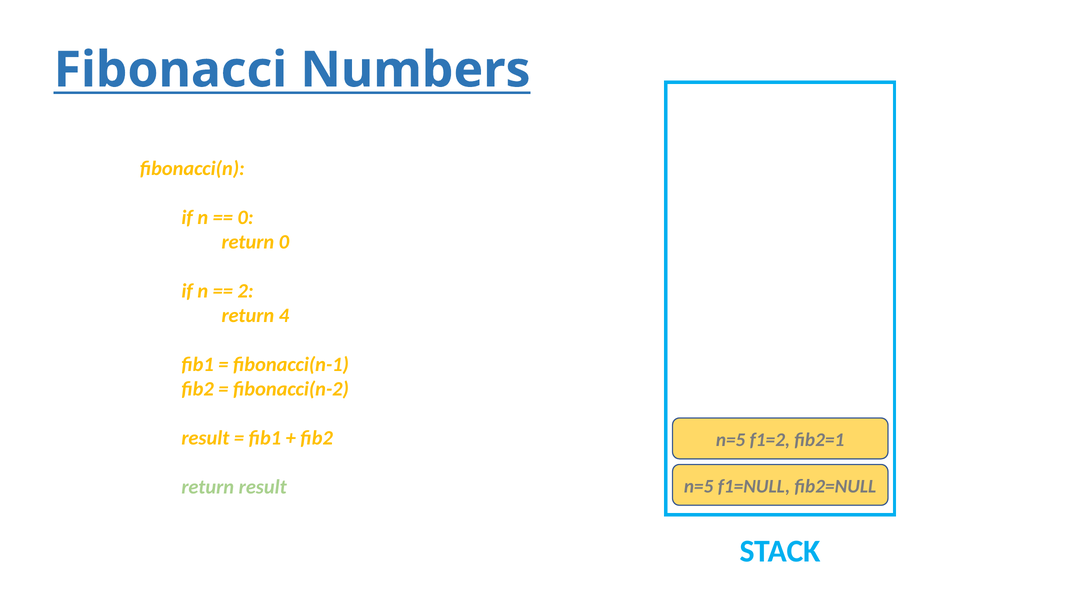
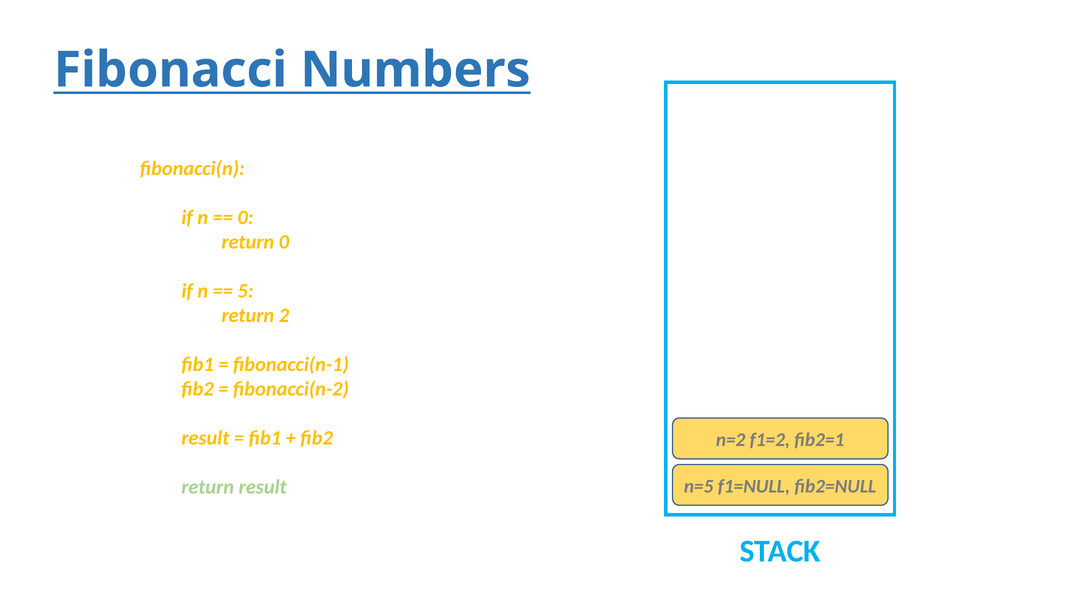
2: 2 -> 5
4: 4 -> 2
n=5 at (731, 440): n=5 -> n=2
